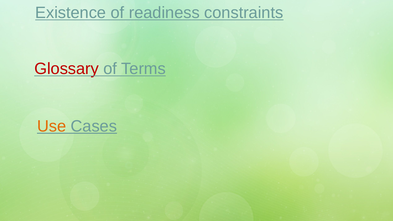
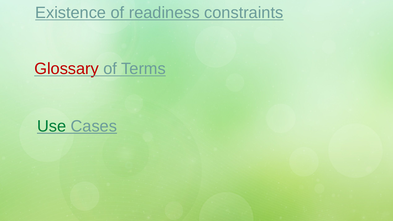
Use colour: orange -> green
